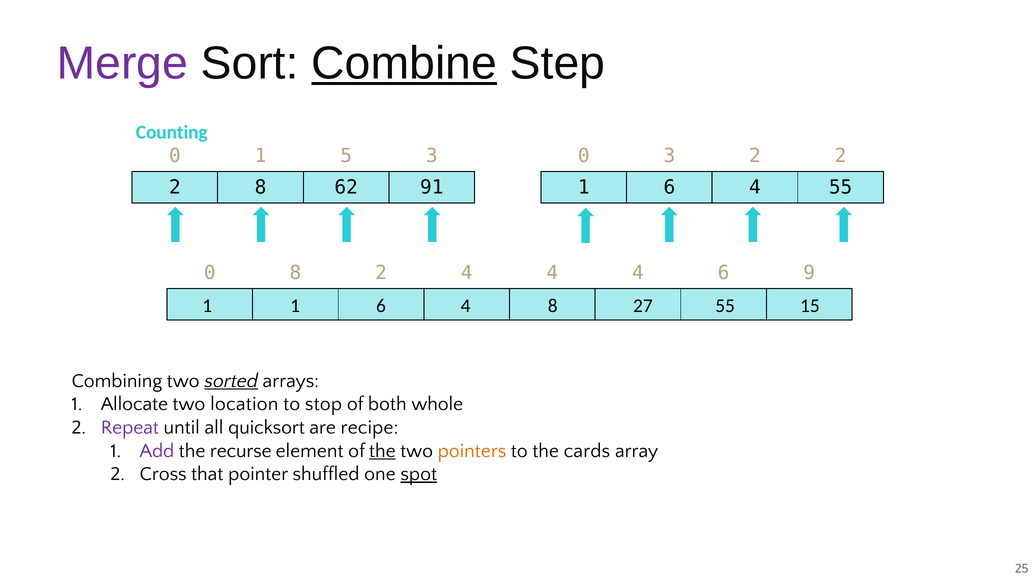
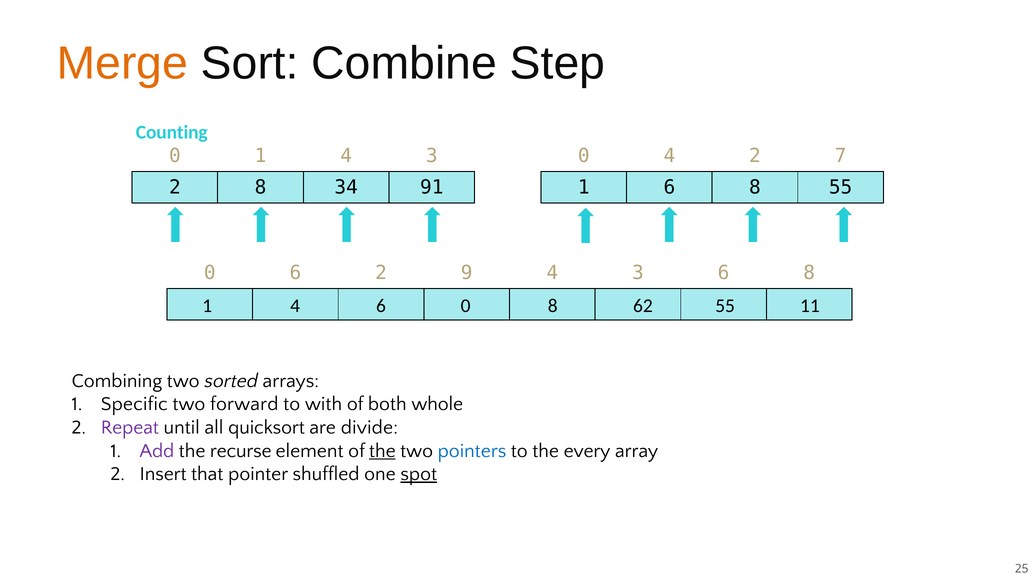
Merge colour: purple -> orange
Combine underline: present -> none
0 1 5: 5 -> 4
0 3: 3 -> 4
2 2: 2 -> 7
62: 62 -> 34
4 at (755, 187): 4 -> 8
0 8: 8 -> 6
2 4: 4 -> 9
4 at (638, 273): 4 -> 3
9 at (809, 273): 9 -> 8
1 at (295, 306): 1 -> 4
4 at (466, 306): 4 -> 0
27: 27 -> 62
15: 15 -> 11
sorted underline: present -> none
Allocate: Allocate -> Specific
location: location -> forward
stop: stop -> with
recipe: recipe -> divide
pointers colour: orange -> blue
cards: cards -> every
Cross: Cross -> Insert
